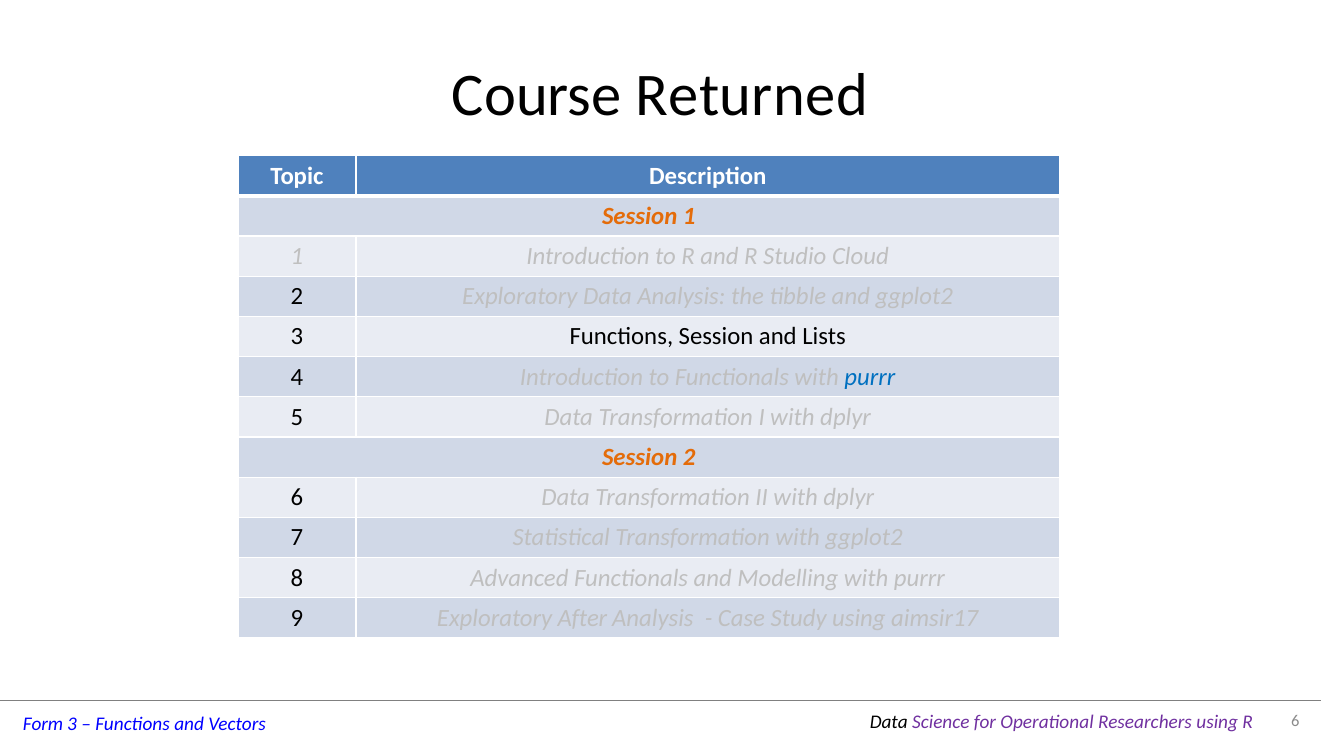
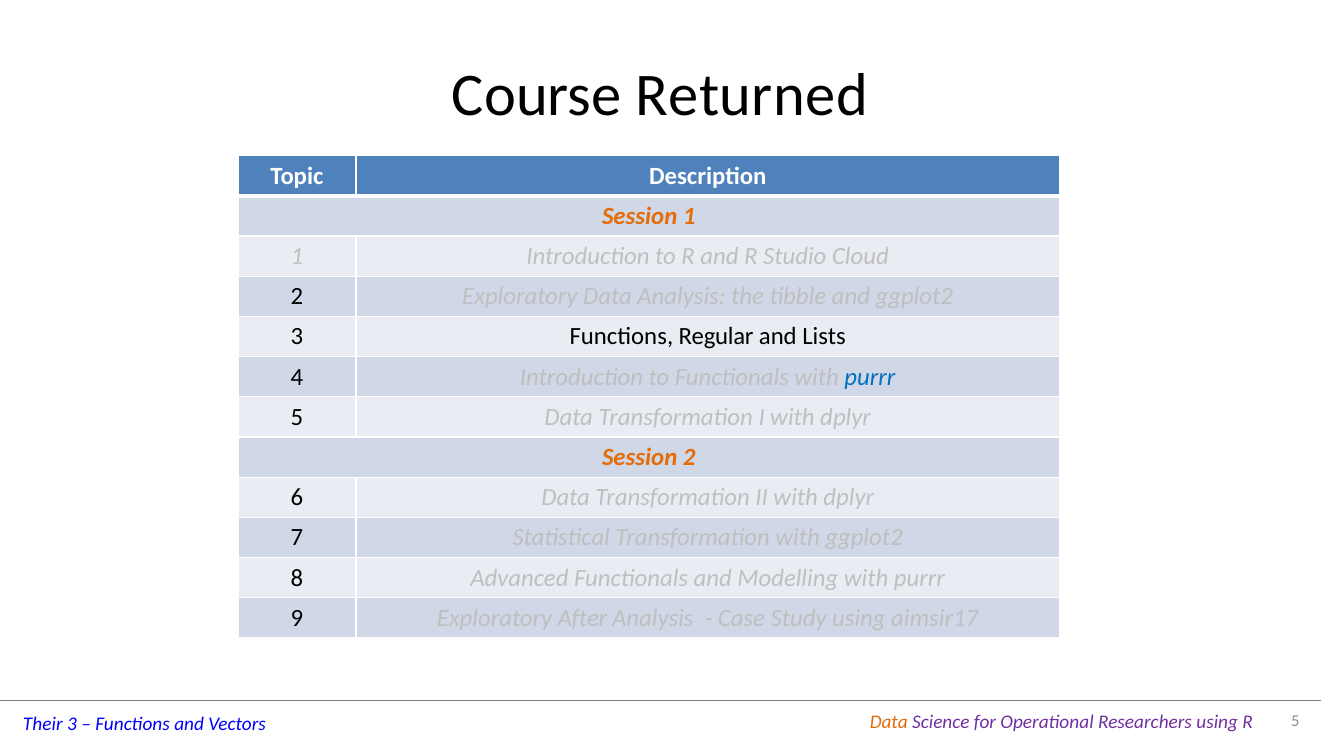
Functions Session: Session -> Regular
Form: Form -> Their
Data at (889, 722) colour: black -> orange
R 6: 6 -> 5
